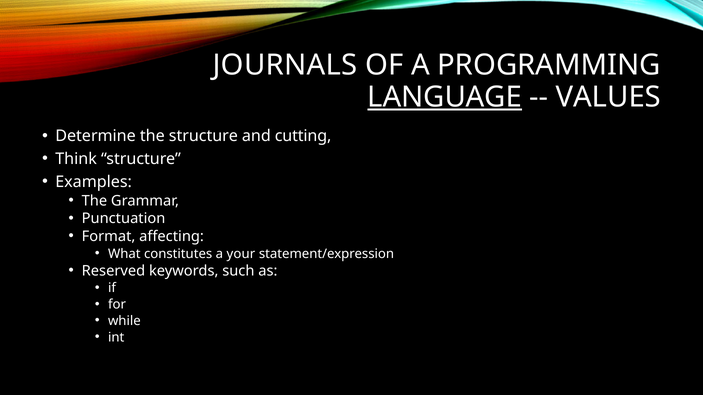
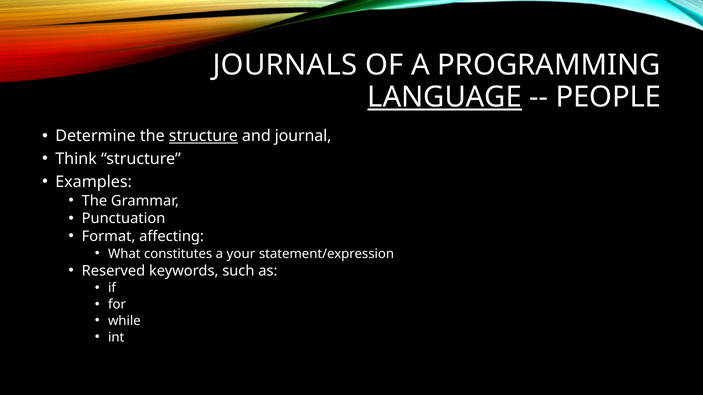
VALUES: VALUES -> PEOPLE
structure at (203, 136) underline: none -> present
cutting: cutting -> journal
